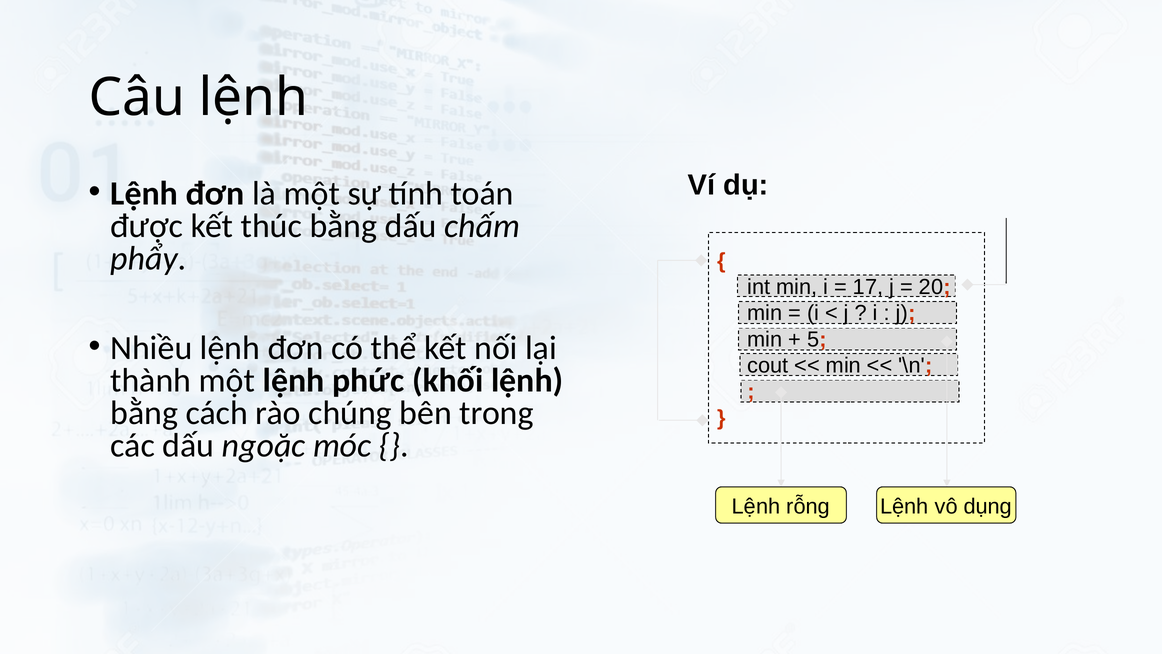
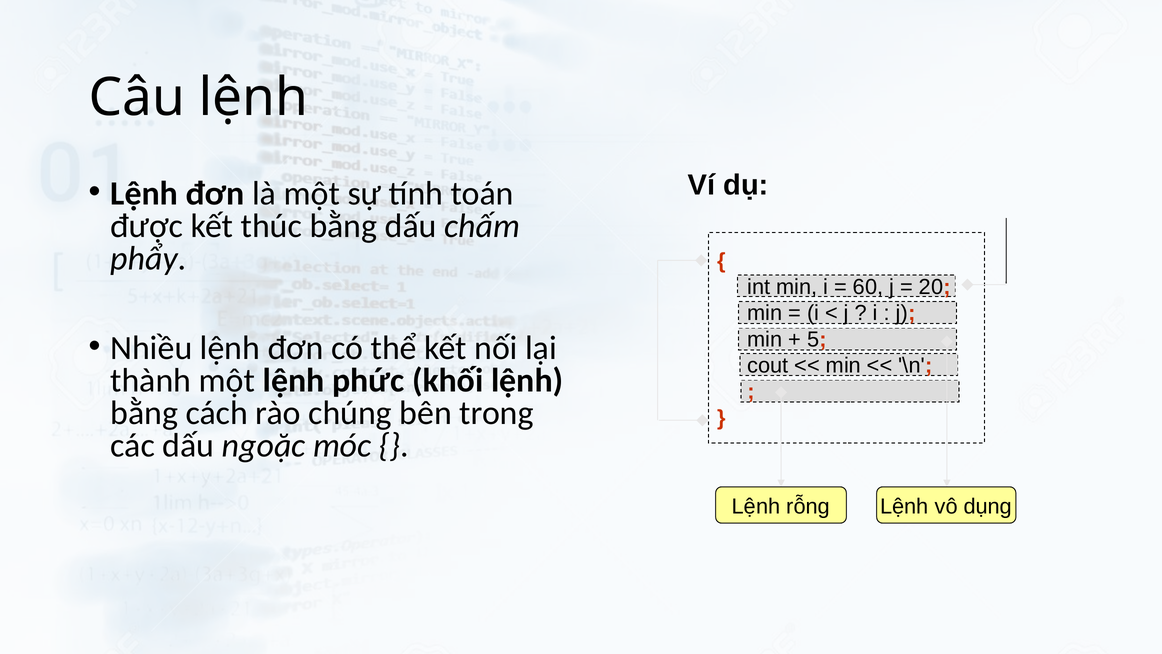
17: 17 -> 60
